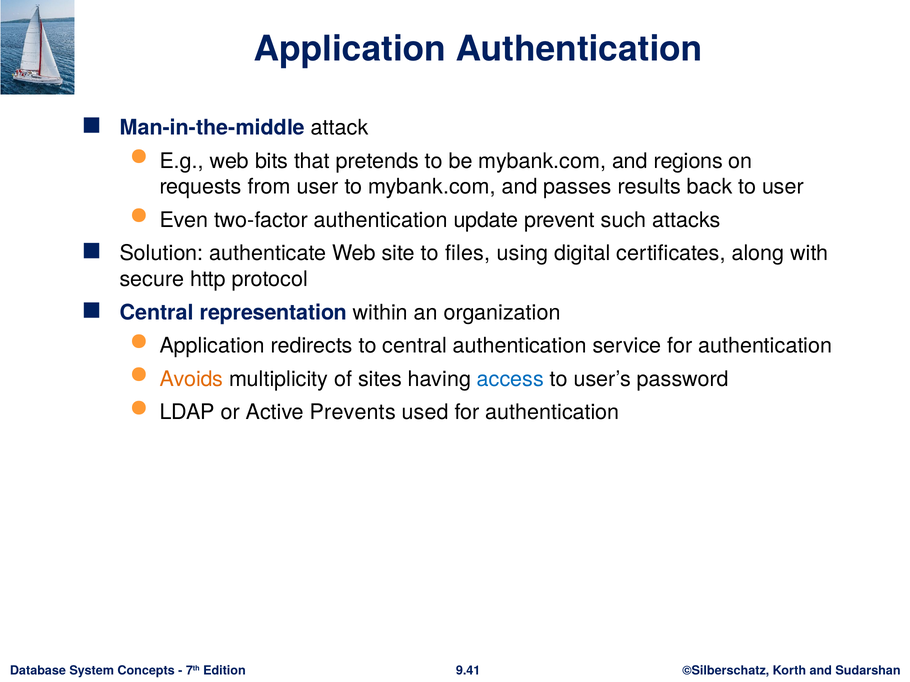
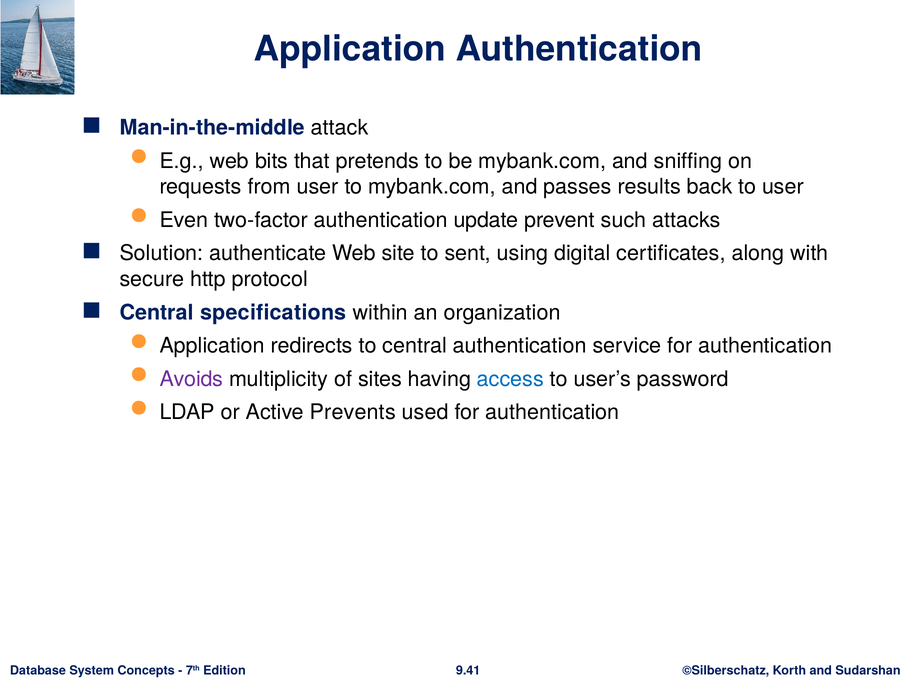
regions: regions -> sniffing
files: files -> sent
representation: representation -> specifications
Avoids colour: orange -> purple
